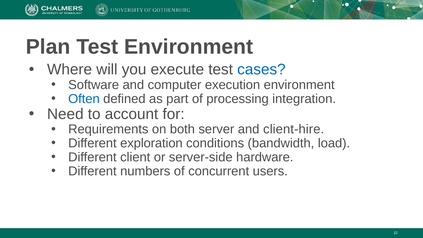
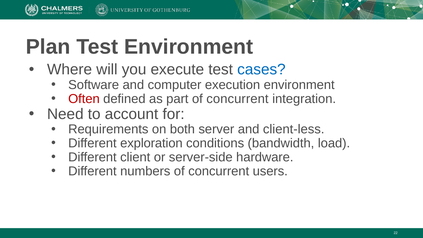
Often colour: blue -> red
part of processing: processing -> concurrent
client-hire: client-hire -> client-less
